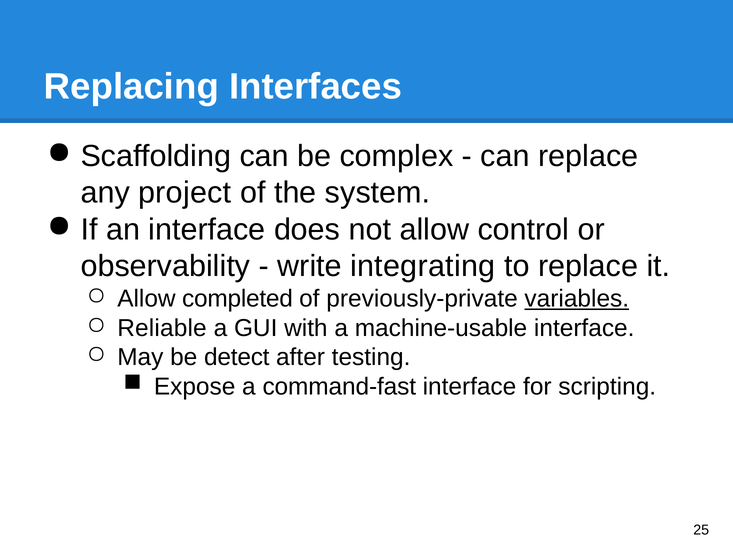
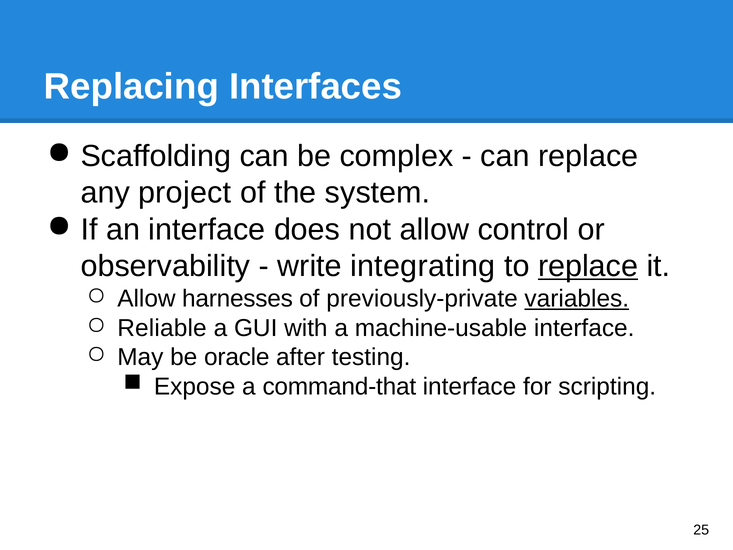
replace at (588, 266) underline: none -> present
completed: completed -> harnesses
detect: detect -> oracle
command-fast: command-fast -> command-that
